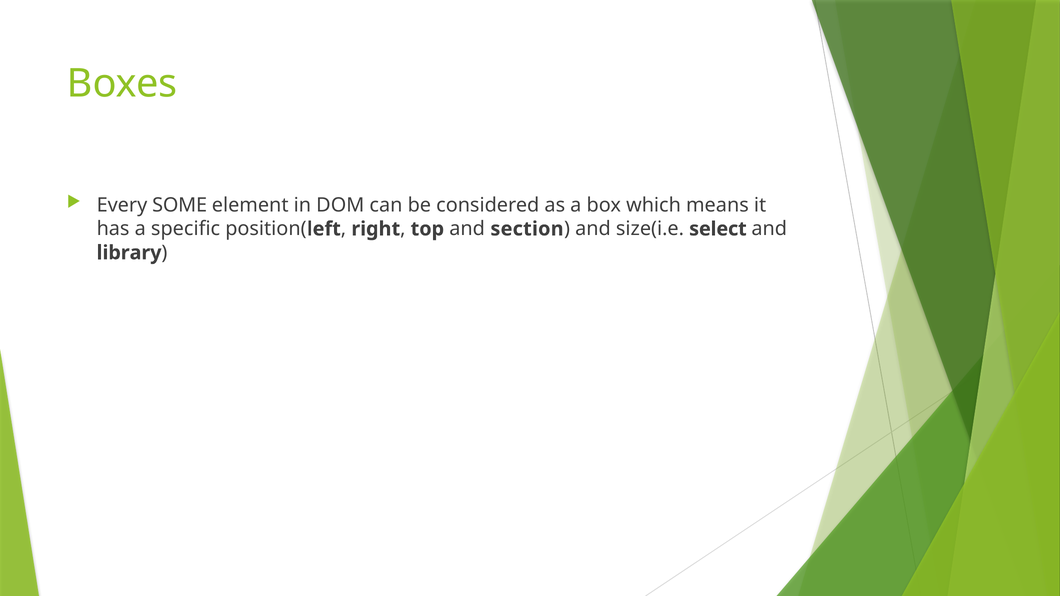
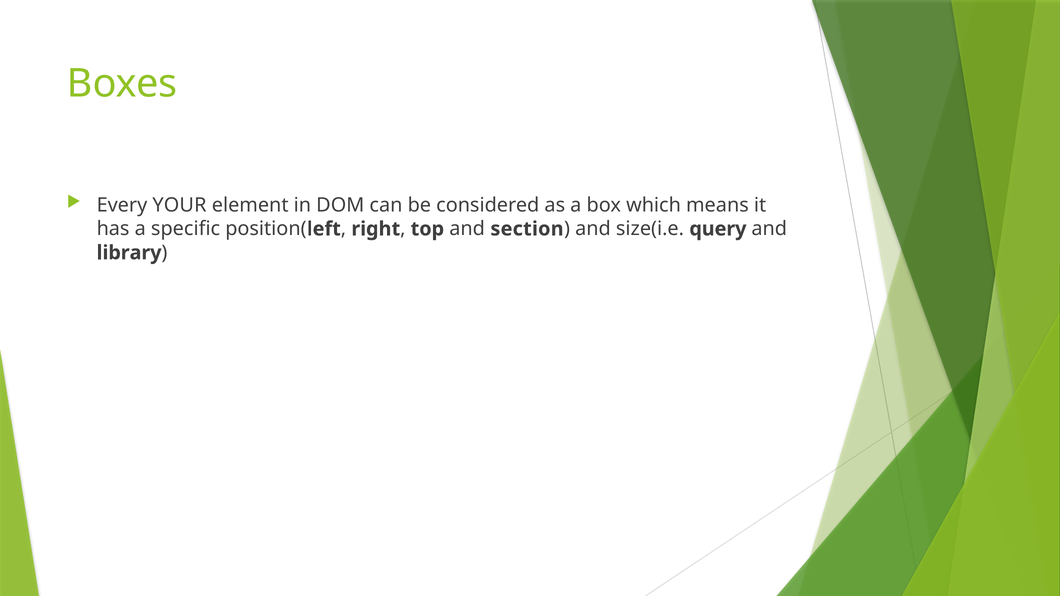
SOME: SOME -> YOUR
select: select -> query
